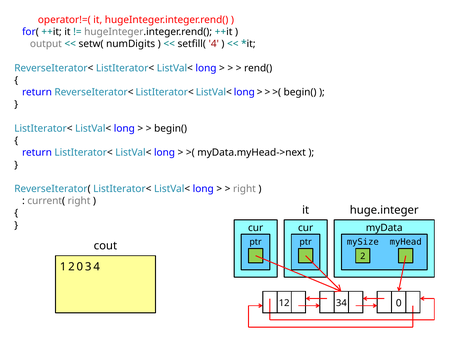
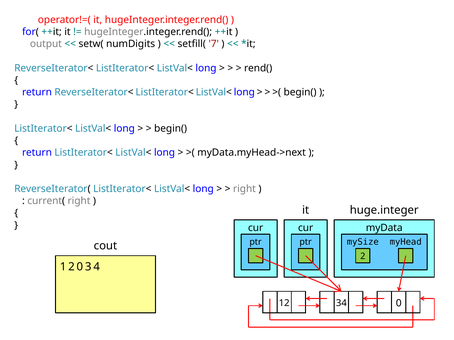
4: 4 -> 7
